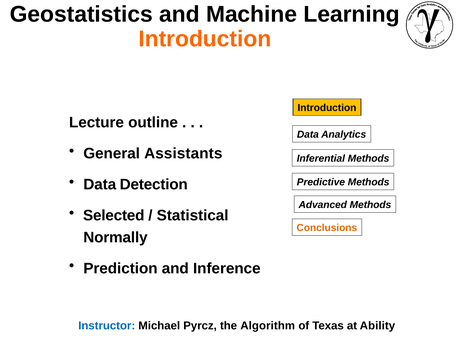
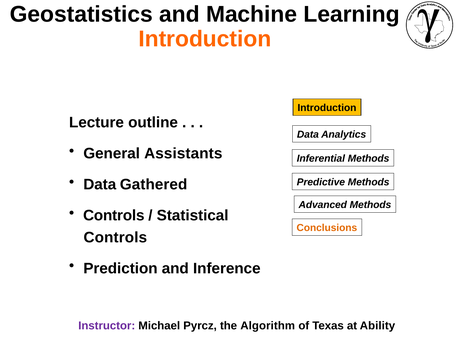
Detection: Detection -> Gathered
Selected at (114, 215): Selected -> Controls
Normally at (115, 237): Normally -> Controls
Instructor colour: blue -> purple
